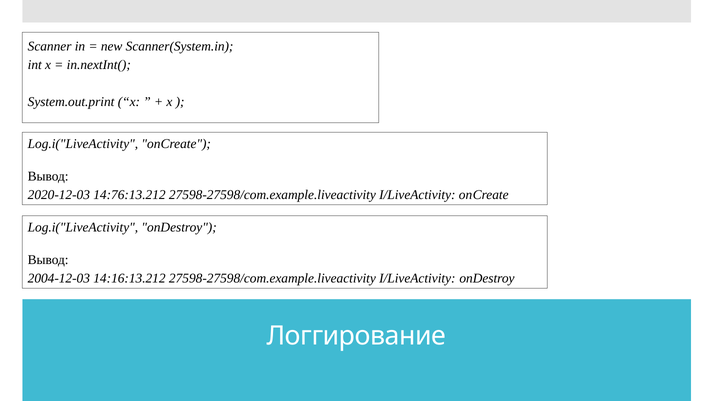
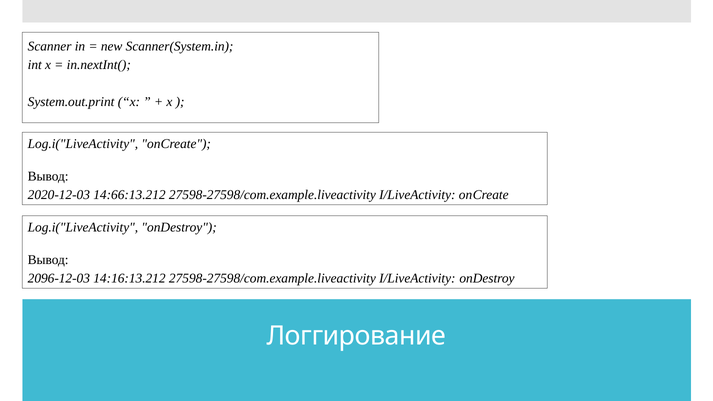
14:76:13.212: 14:76:13.212 -> 14:66:13.212
2004-12-03: 2004-12-03 -> 2096-12-03
